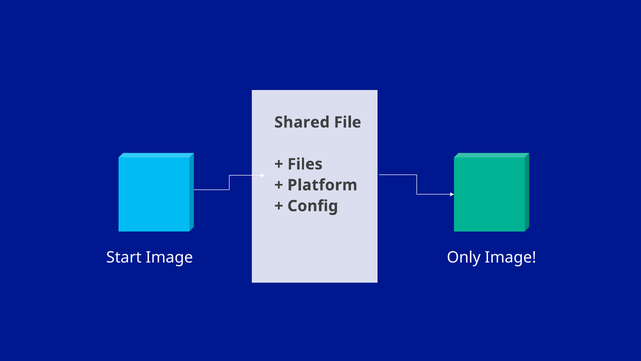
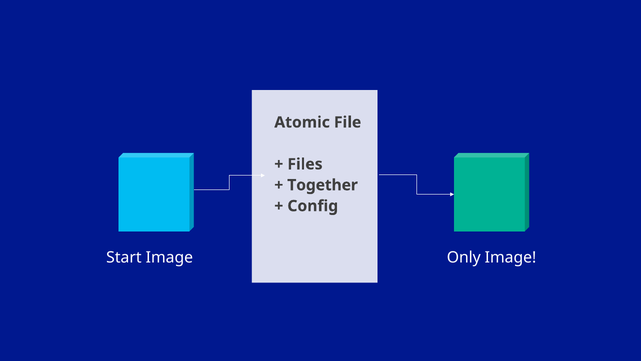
Shared: Shared -> Atomic
Platform: Platform -> Together
